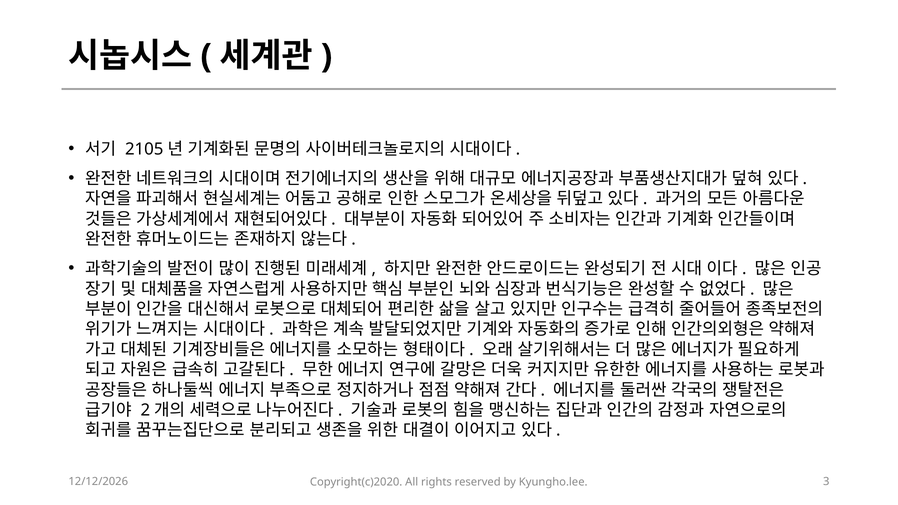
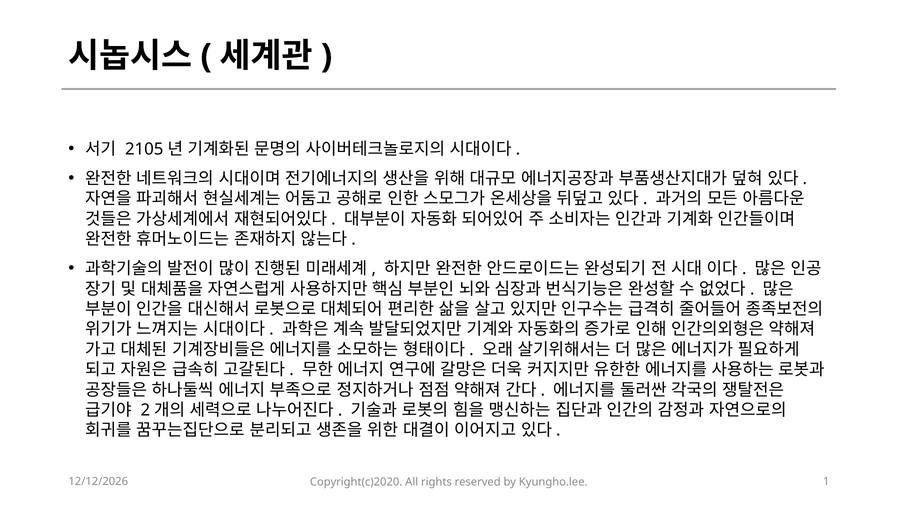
3: 3 -> 1
